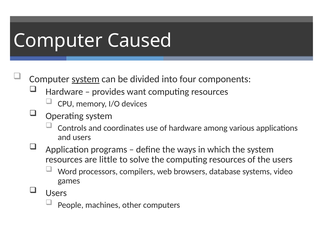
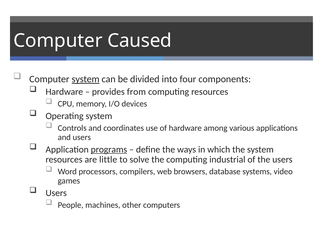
want: want -> from
programs underline: none -> present
the computing resources: resources -> industrial
